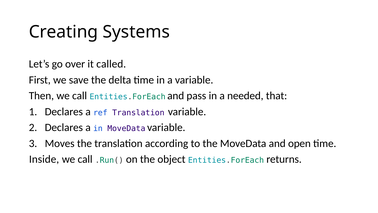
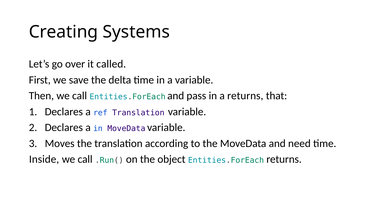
a needed: needed -> returns
open: open -> need
